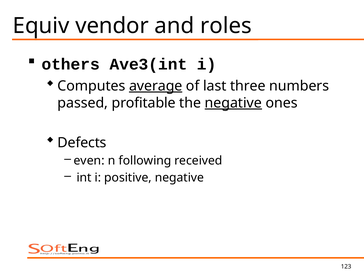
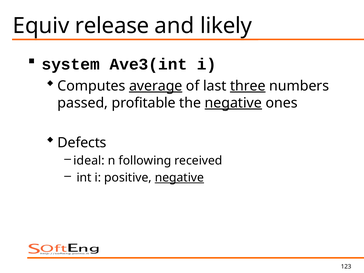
vendor: vendor -> release
roles: roles -> likely
others: others -> system
three underline: none -> present
even: even -> ideal
negative at (179, 178) underline: none -> present
